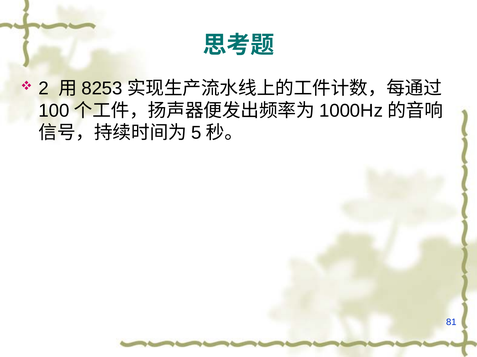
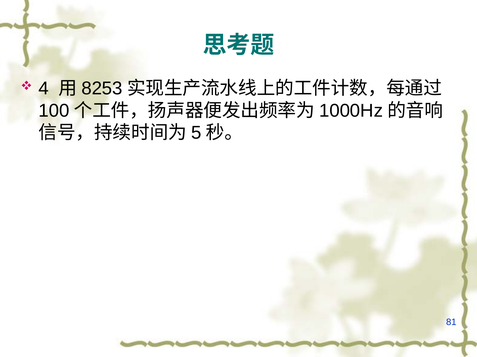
2: 2 -> 4
